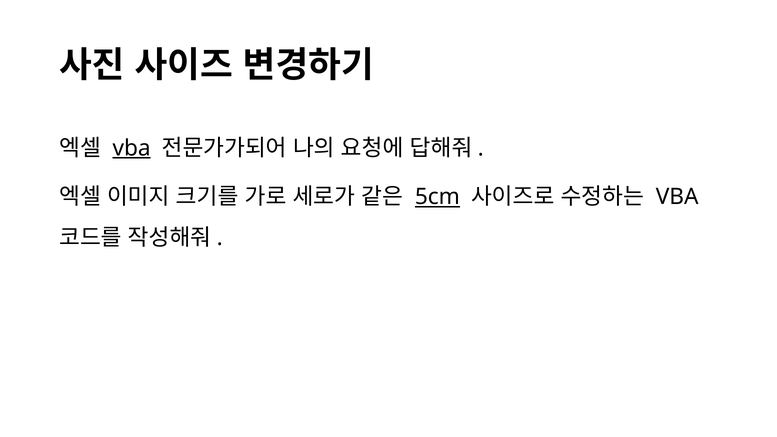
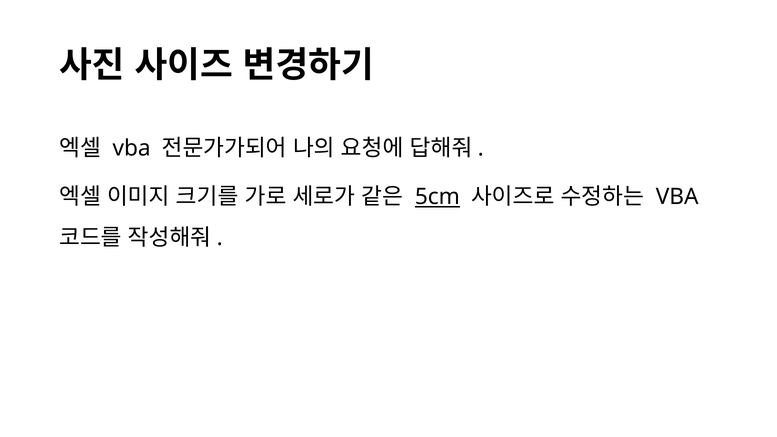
vba at (132, 148) underline: present -> none
